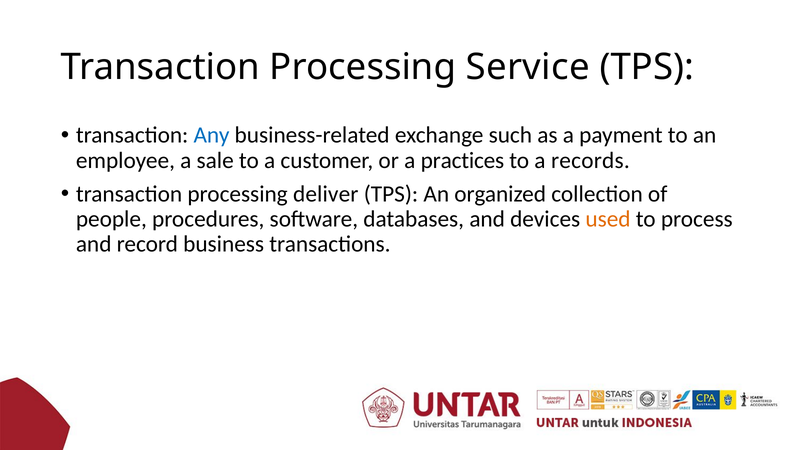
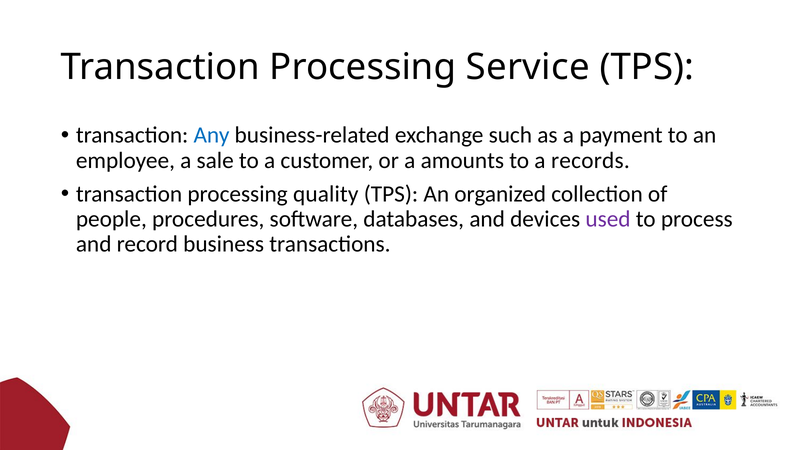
practices: practices -> amounts
deliver: deliver -> quality
used colour: orange -> purple
